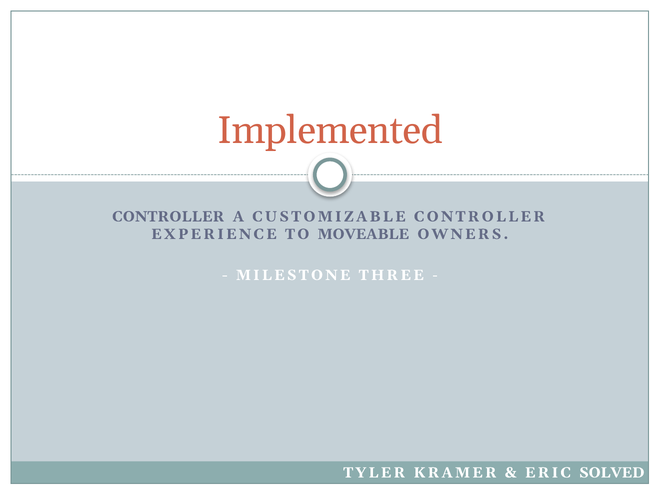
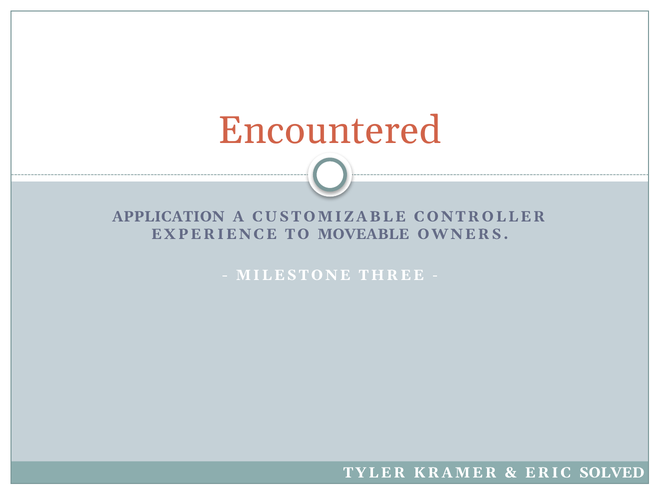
Implemented: Implemented -> Encountered
CONTROLLER at (168, 217): CONTROLLER -> APPLICATION
